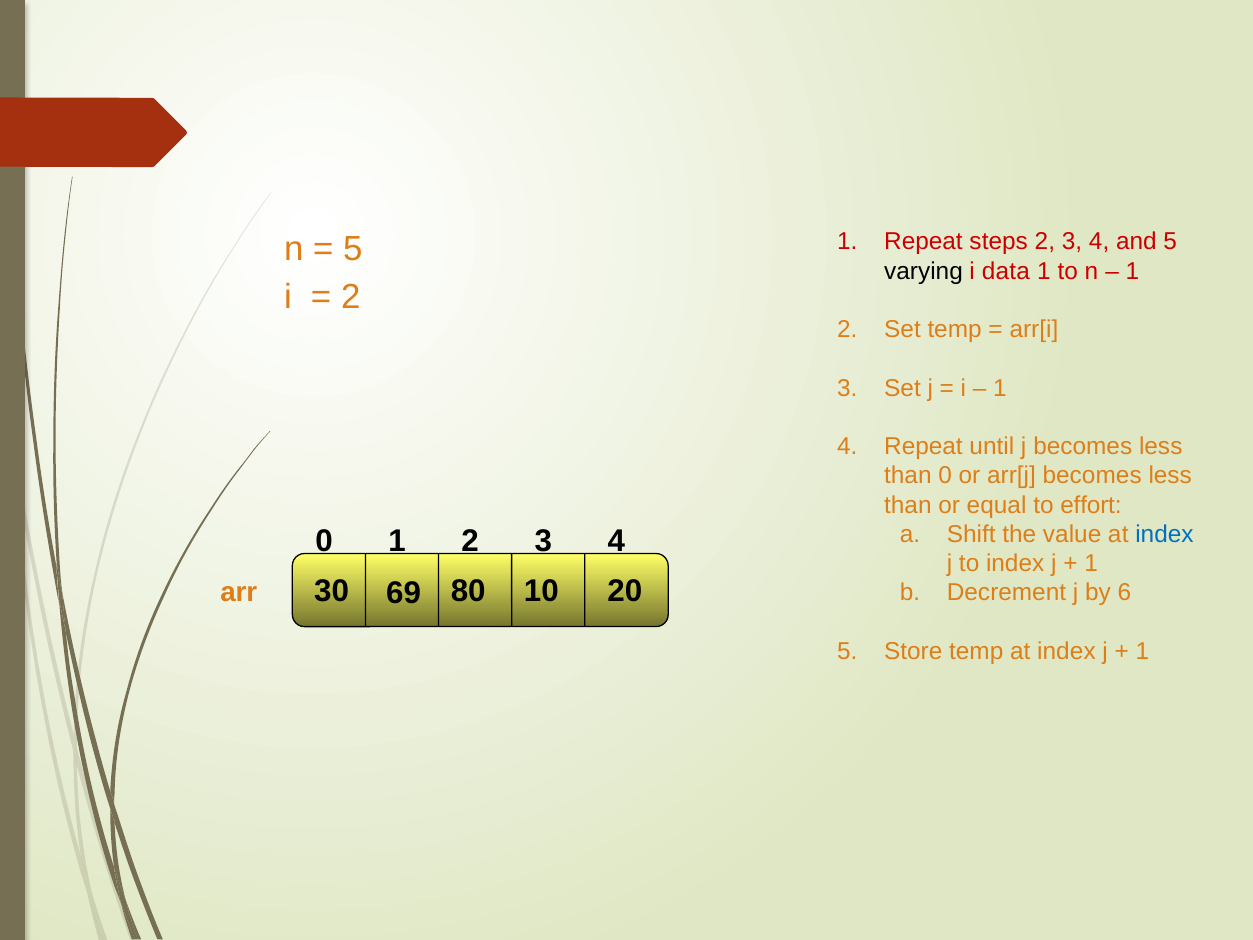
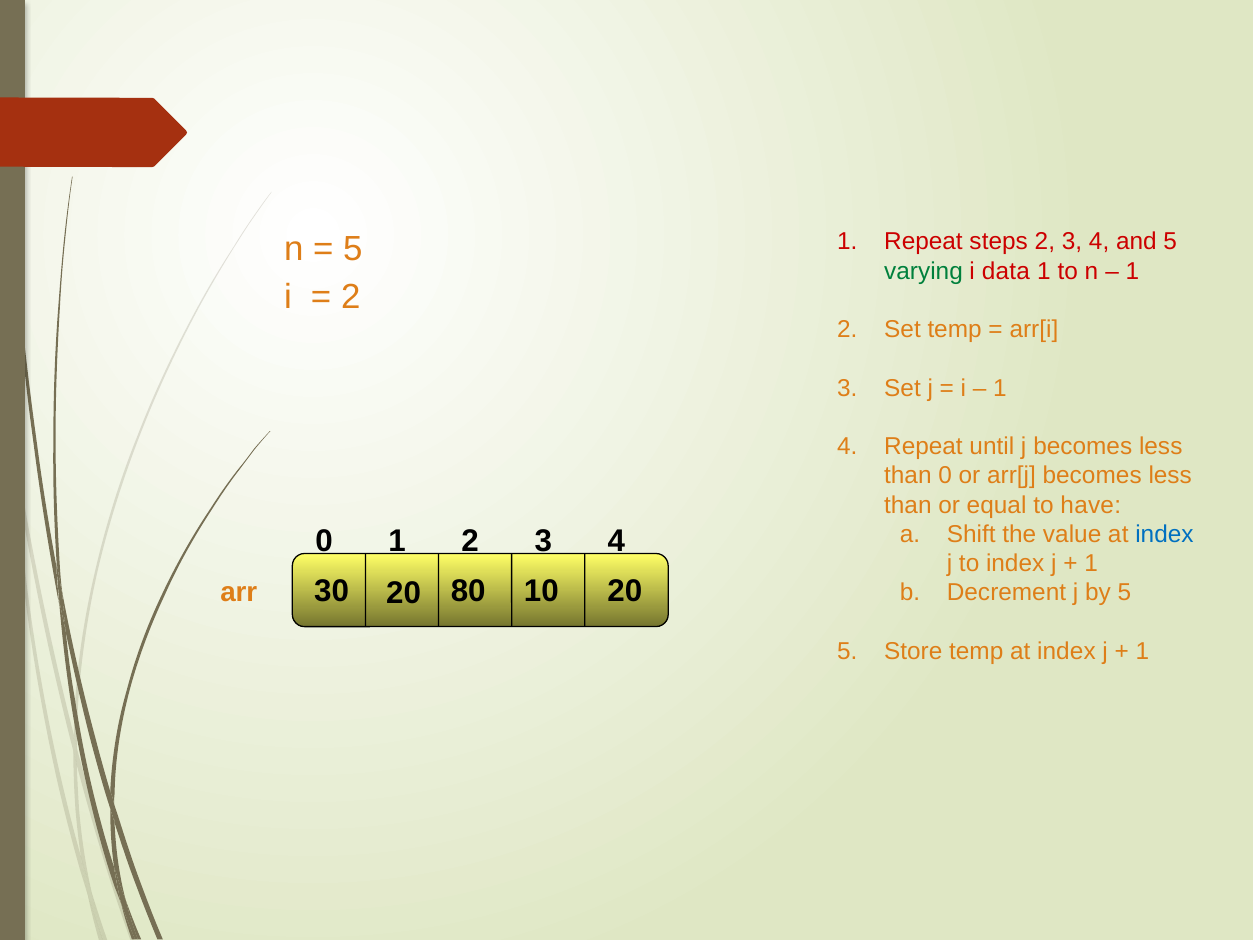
varying colour: black -> green
effort: effort -> have
arr 69: 69 -> 20
by 6: 6 -> 5
